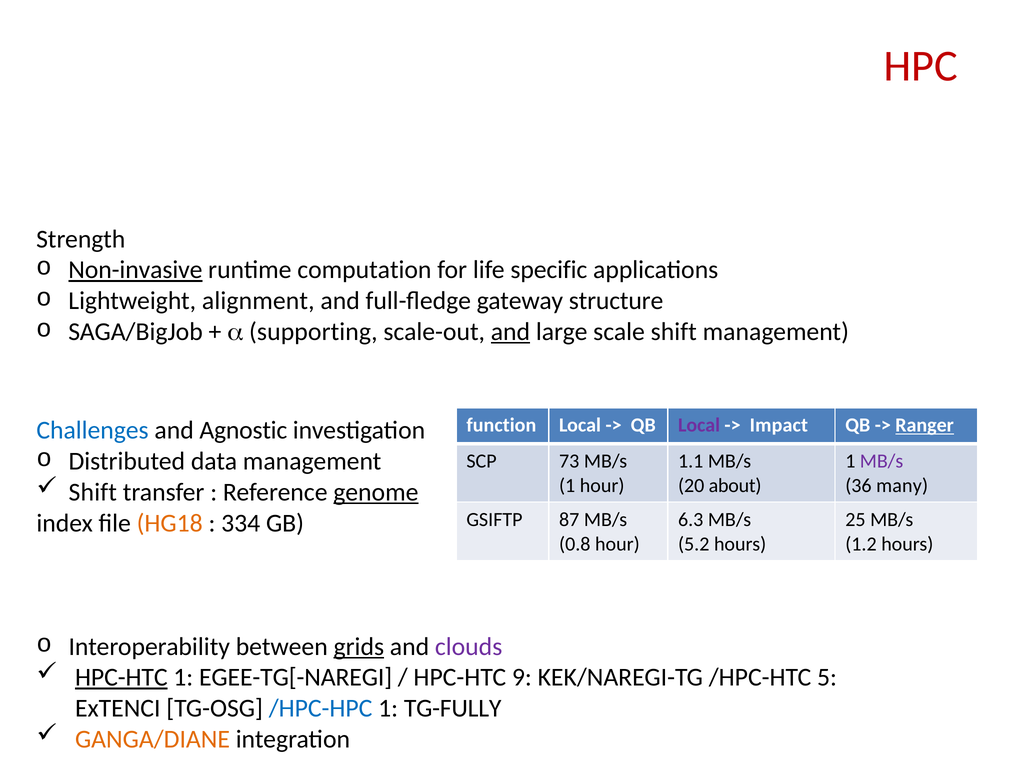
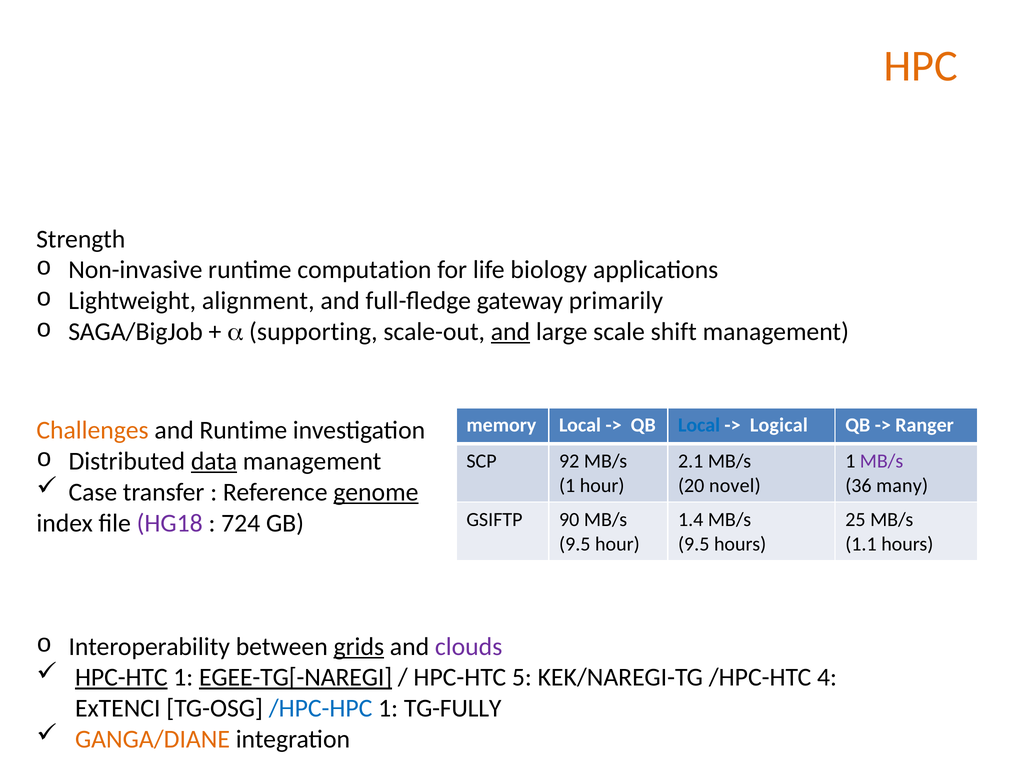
HPC colour: red -> orange
Non-invasive underline: present -> none
specific: specific -> biology
structure: structure -> primarily
function: function -> memory
Local at (699, 425) colour: purple -> blue
Impact: Impact -> Logical
Ranger underline: present -> none
Challenges colour: blue -> orange
and Agnostic: Agnostic -> Runtime
data underline: none -> present
73: 73 -> 92
1.1: 1.1 -> 2.1
about: about -> novel
Shift at (93, 492): Shift -> Case
87: 87 -> 90
6.3: 6.3 -> 1.4
HG18 colour: orange -> purple
334: 334 -> 724
0.8 at (575, 544): 0.8 -> 9.5
5.2 at (694, 544): 5.2 -> 9.5
1.2: 1.2 -> 1.1
EGEE-TG[-NAREGI underline: none -> present
9: 9 -> 5
5: 5 -> 4
